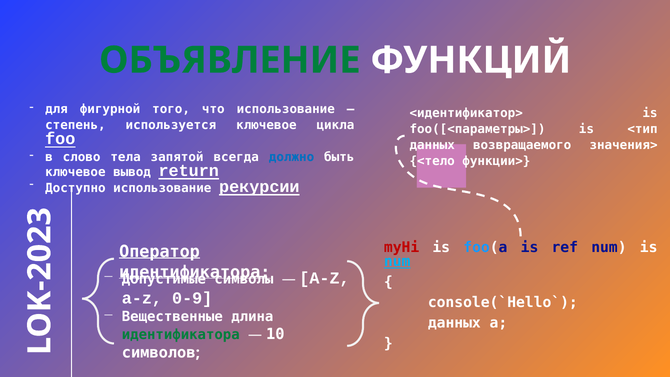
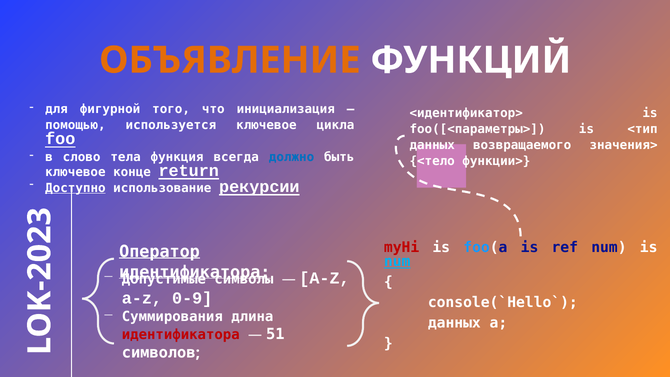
ОБЪЯВЛЕНИЕ colour: green -> orange
что использование: использование -> инициализация
степень: степень -> помощью
запятой: запятой -> функция
вывод: вывод -> конце
Доступно underline: none -> present
Вещественные: Вещественные -> Суммирования
идентификатора at (181, 335) colour: green -> red
10: 10 -> 51
